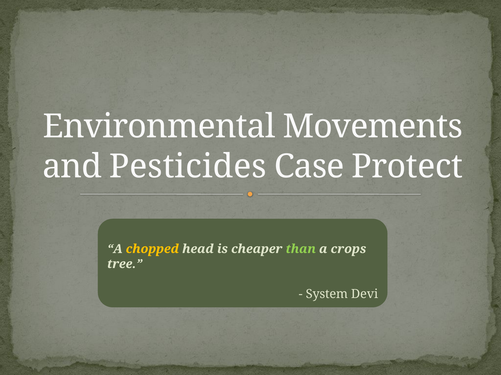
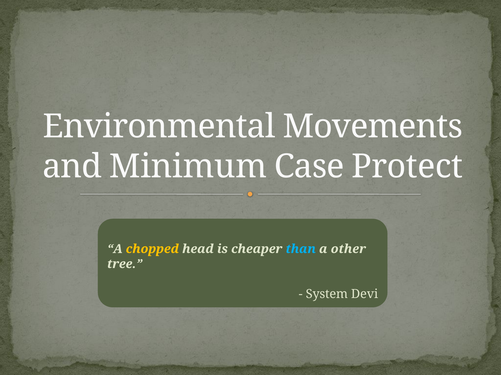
Pesticides: Pesticides -> Minimum
than colour: light green -> light blue
crops: crops -> other
